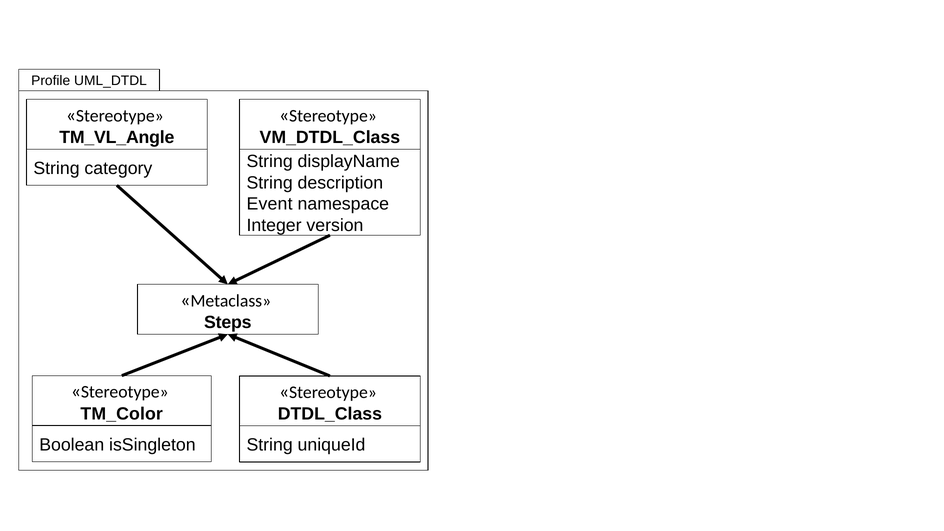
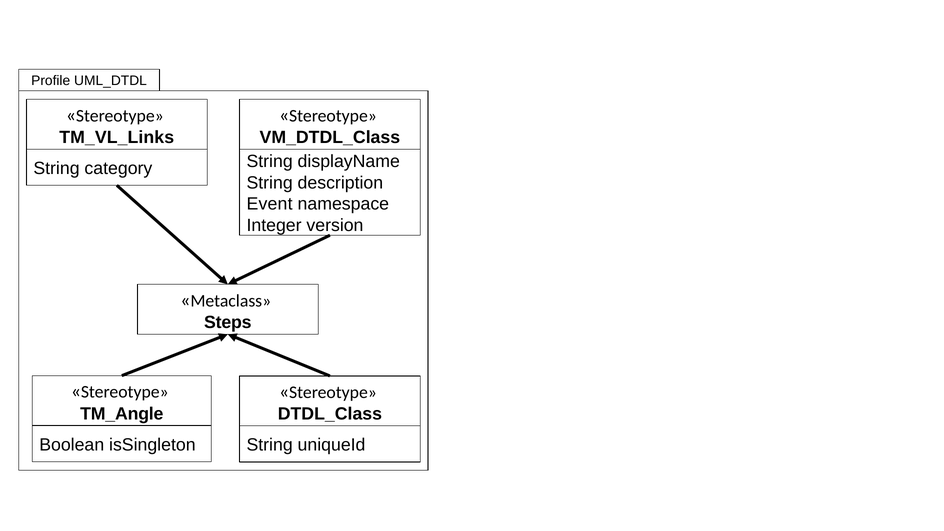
TM_VL_Angle: TM_VL_Angle -> TM_VL_Links
TM_Color: TM_Color -> TM_Angle
